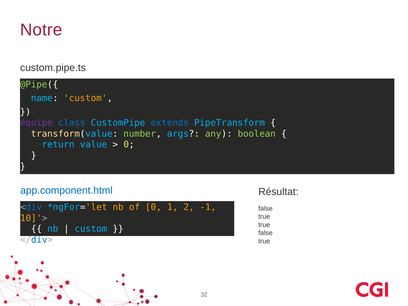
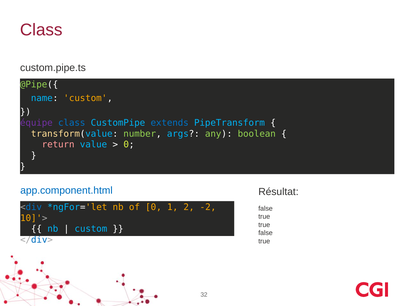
Notre at (41, 30): Notre -> Class
return colour: light blue -> pink
-1: -1 -> -2
